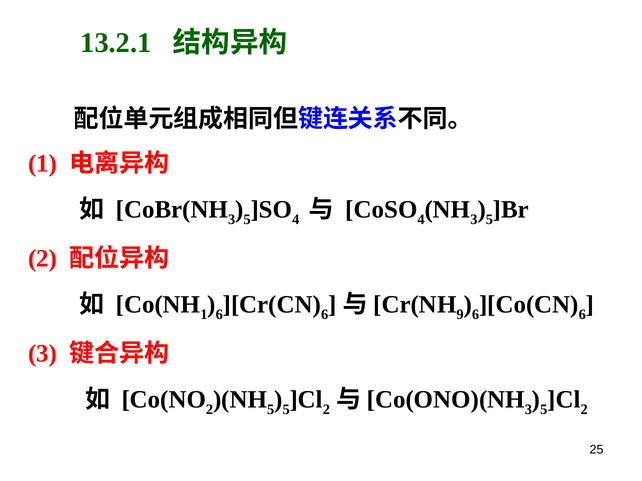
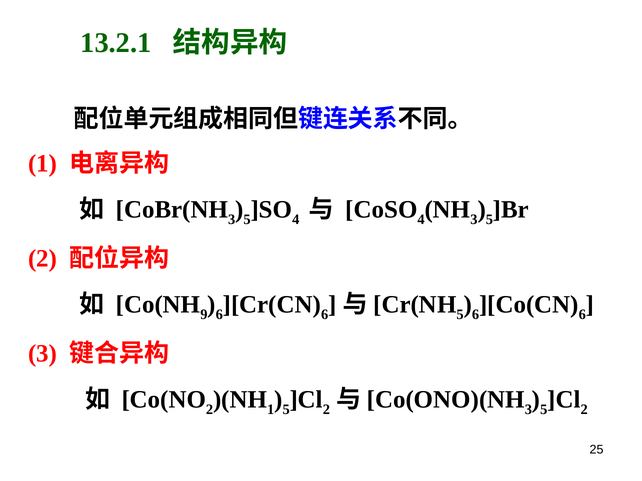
1 at (204, 315): 1 -> 9
9 at (460, 315): 9 -> 5
5 at (271, 410): 5 -> 1
